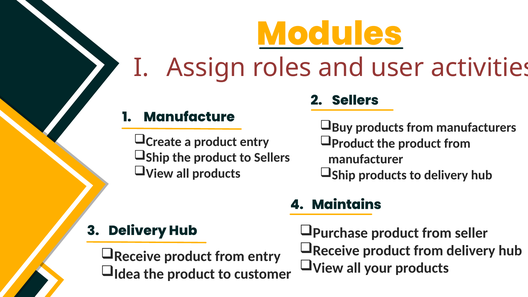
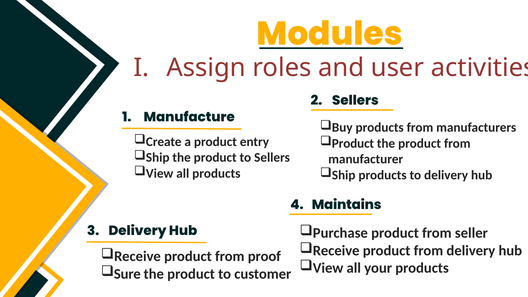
from entry: entry -> proof
Idea: Idea -> Sure
